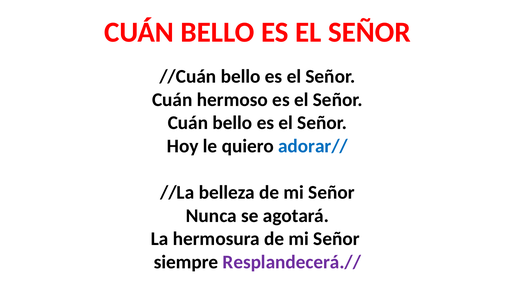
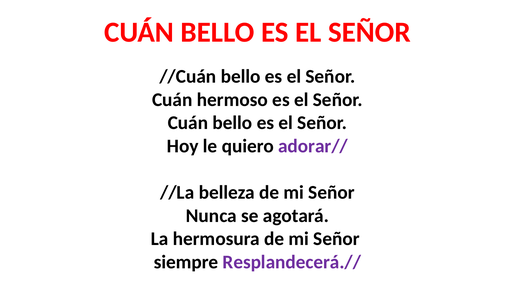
adorar// colour: blue -> purple
